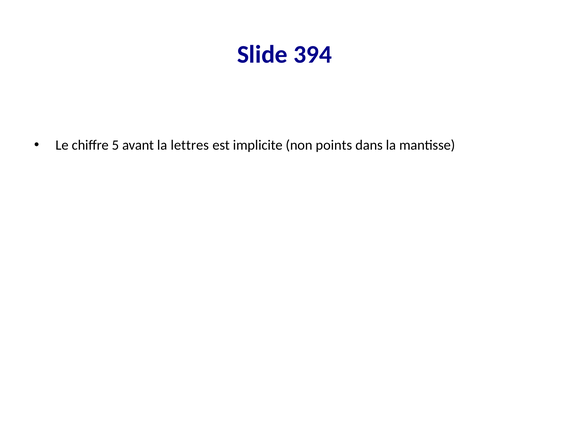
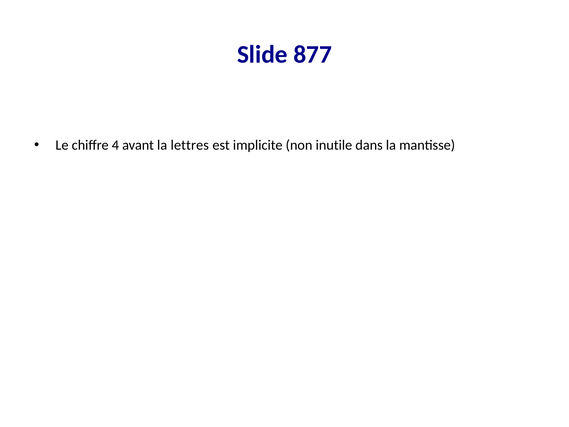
394: 394 -> 877
5: 5 -> 4
points: points -> inutile
